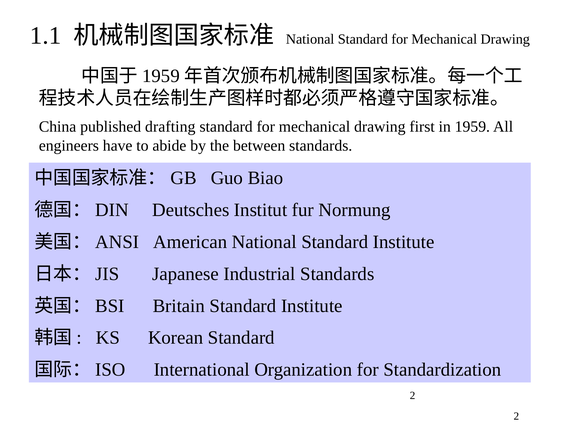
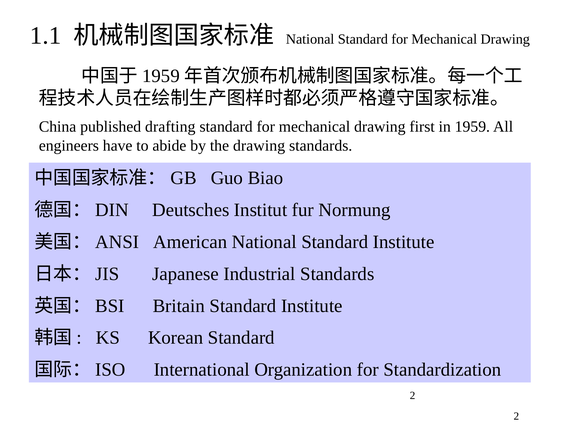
the between: between -> drawing
